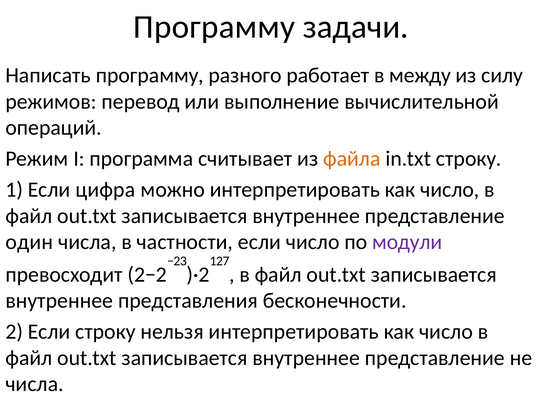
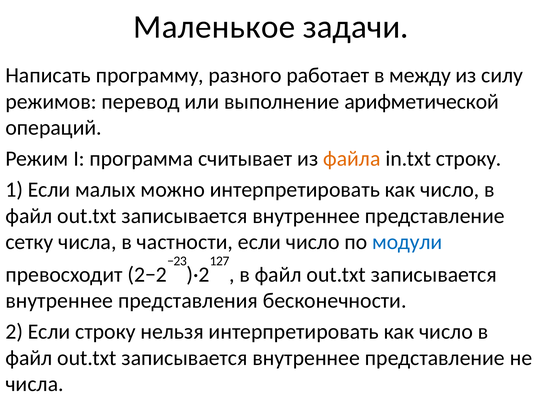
Программу at (214, 27): Программу -> Маленькое
вычислительной: вычислительной -> арифметической
цифра: цифра -> малых
один: один -> сетку
модули colour: purple -> blue
